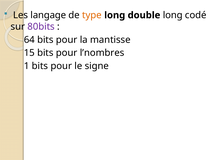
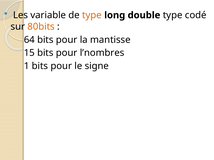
langage: langage -> variable
double long: long -> type
80bits colour: purple -> orange
